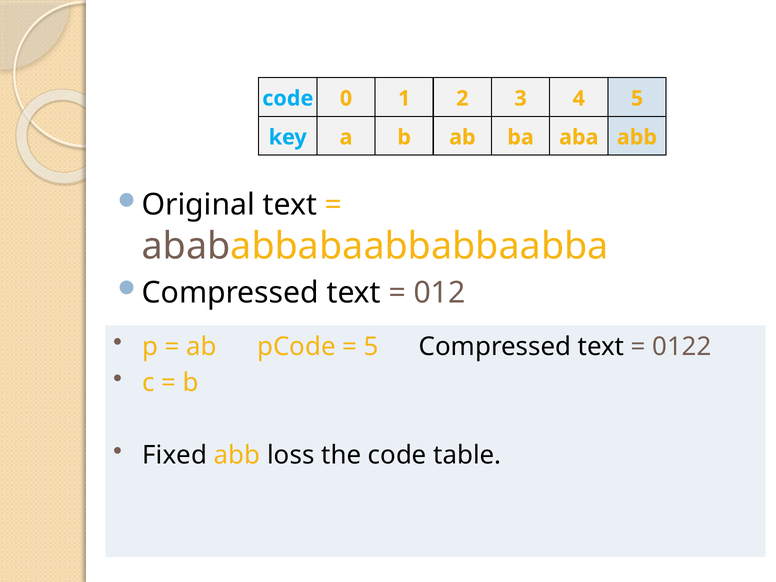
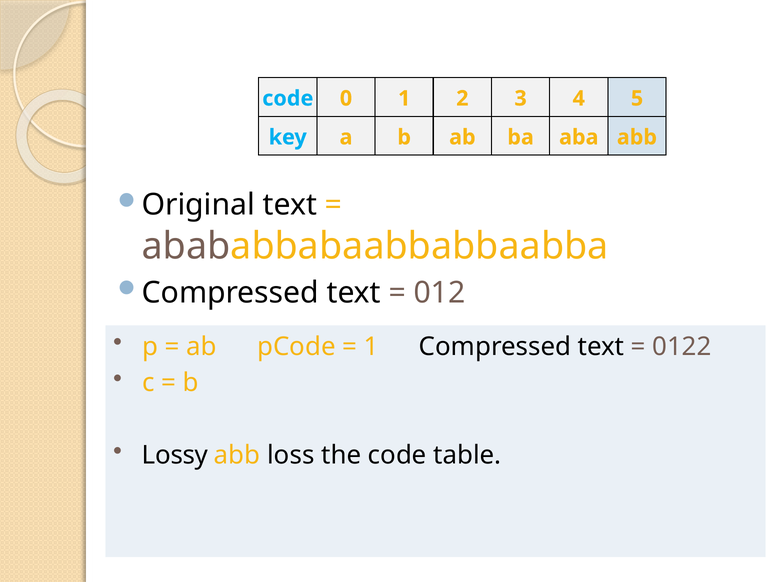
5 at (371, 347): 5 -> 1
Fixed: Fixed -> Lossy
